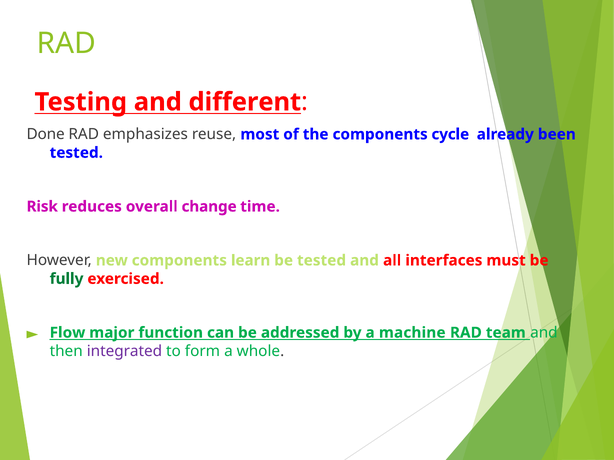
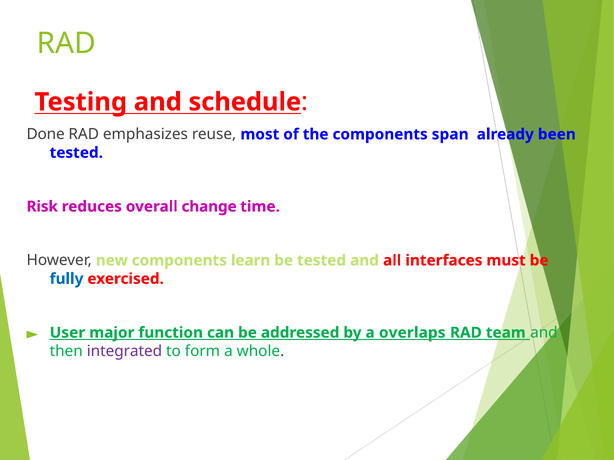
different: different -> schedule
cycle: cycle -> span
fully colour: green -> blue
Flow: Flow -> User
machine: machine -> overlaps
